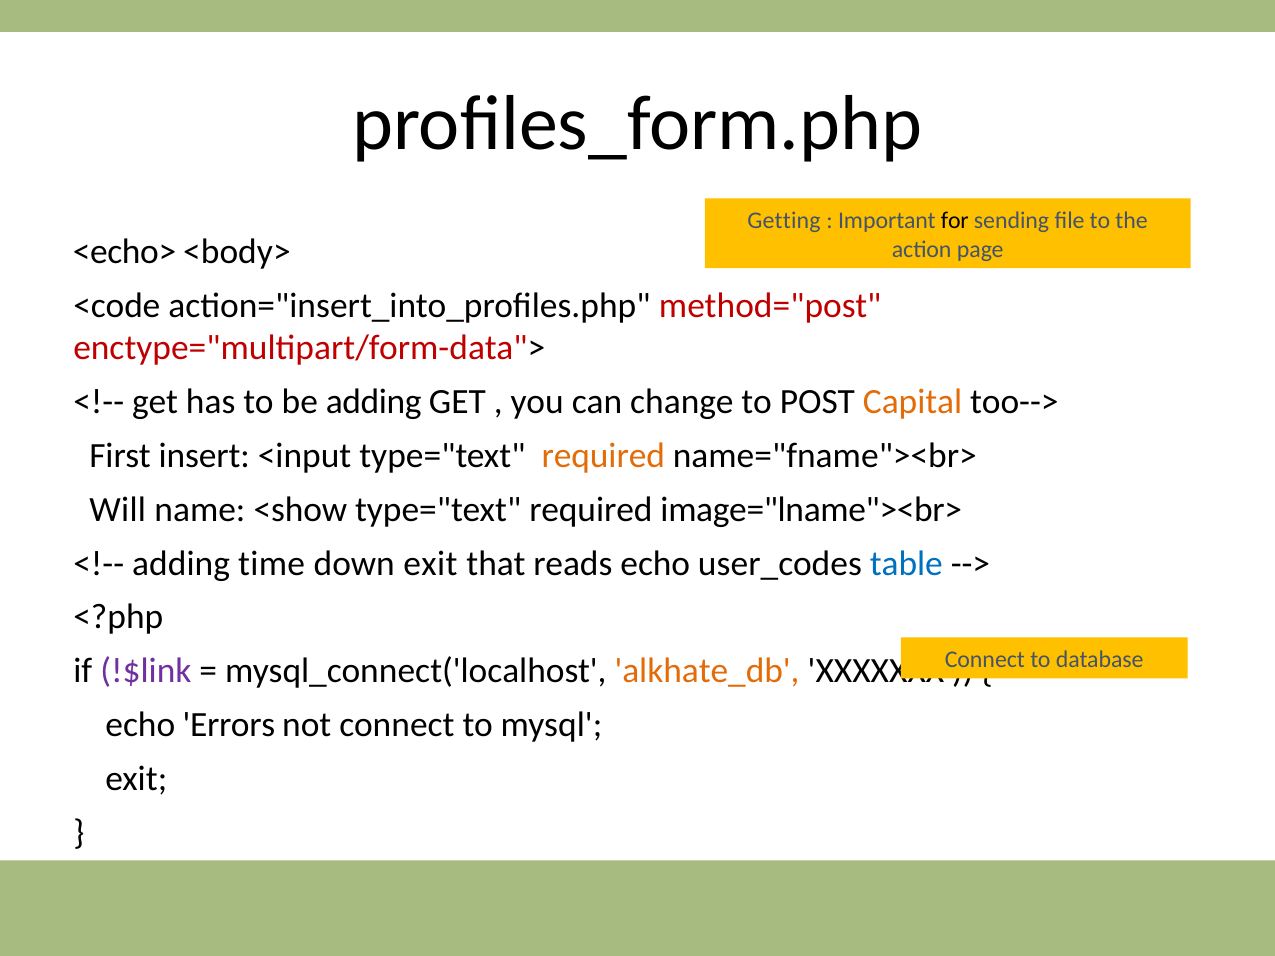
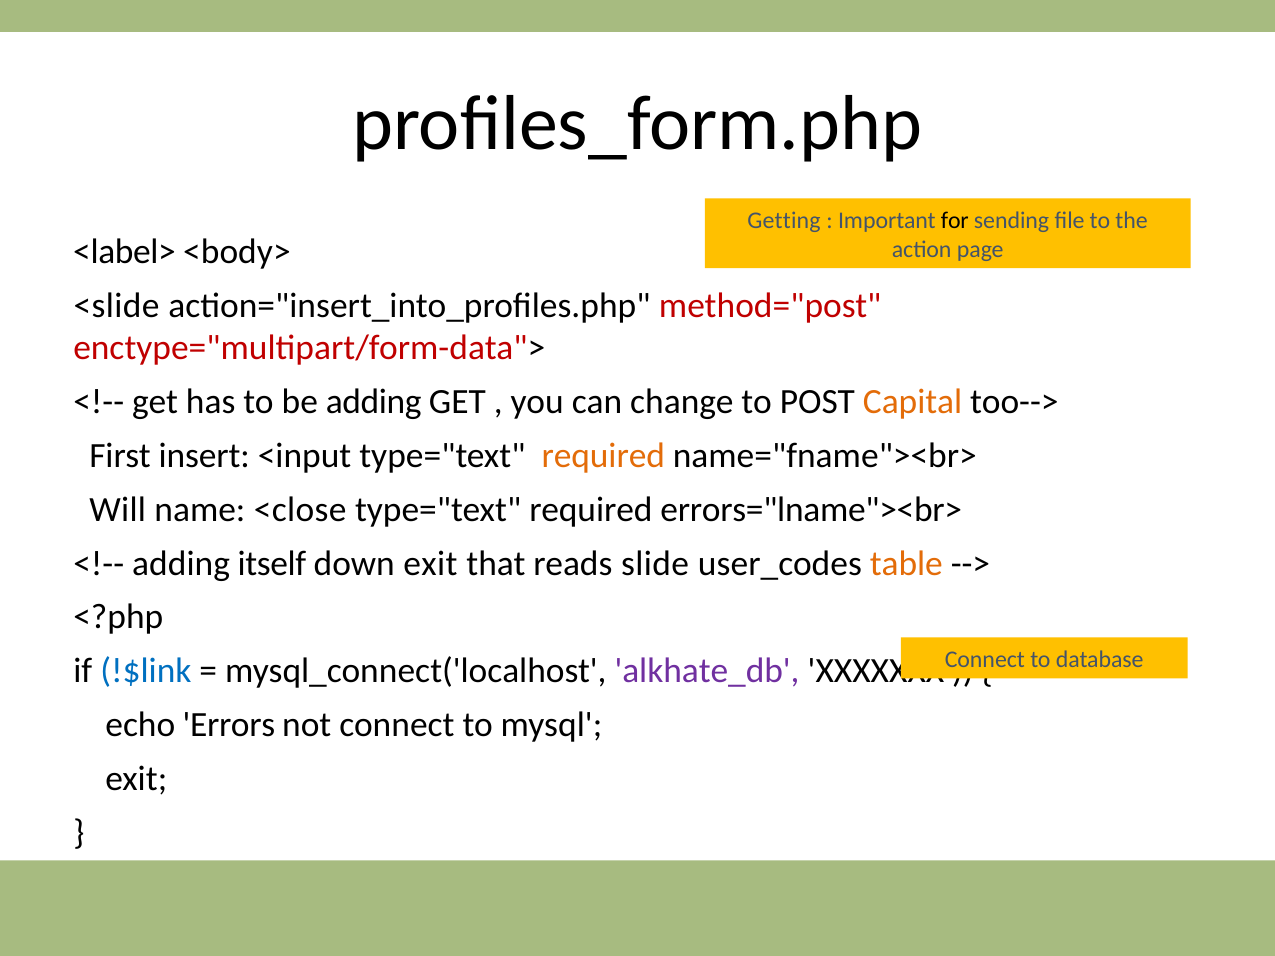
<echo>: <echo> -> <label>
<code: <code -> <slide
<show: <show -> <close
image="lname"><br>: image="lname"><br> -> errors="lname"><br>
time: time -> itself
reads echo: echo -> slide
table colour: blue -> orange
!$link colour: purple -> blue
alkhate_db colour: orange -> purple
